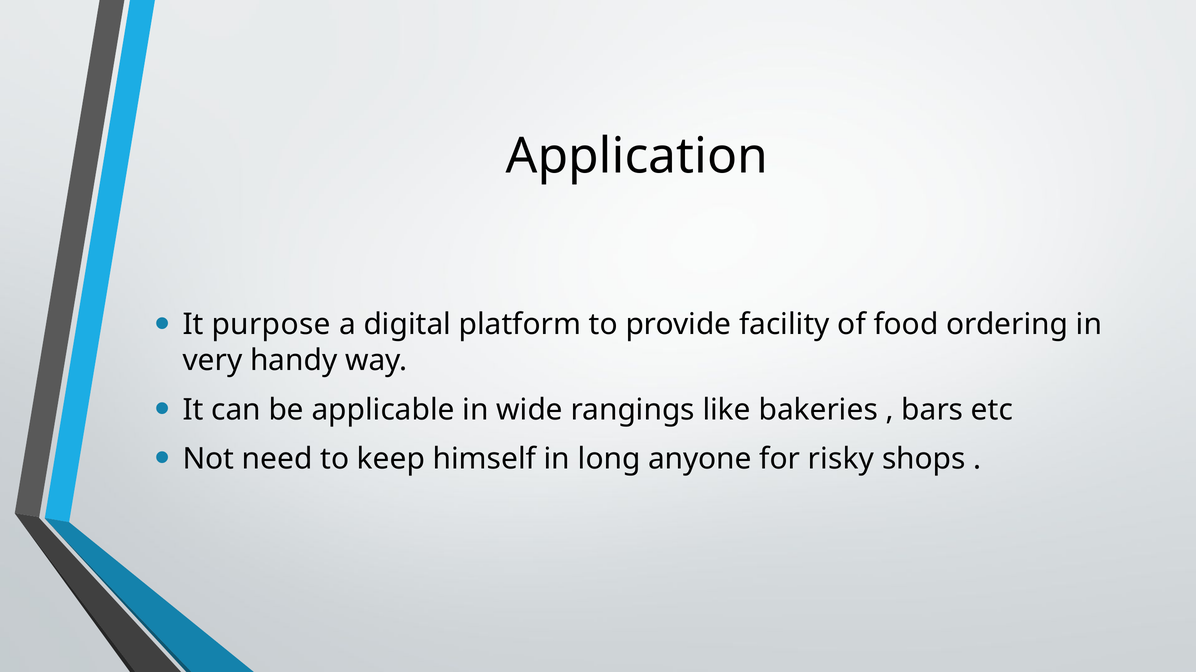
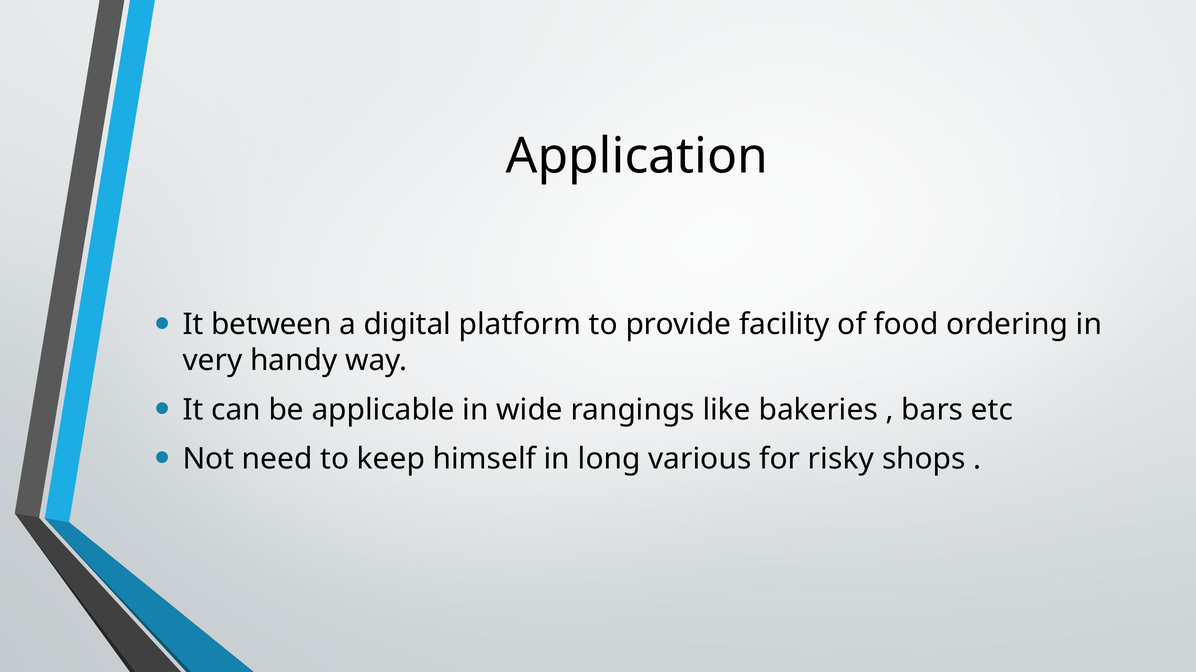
purpose: purpose -> between
anyone: anyone -> various
